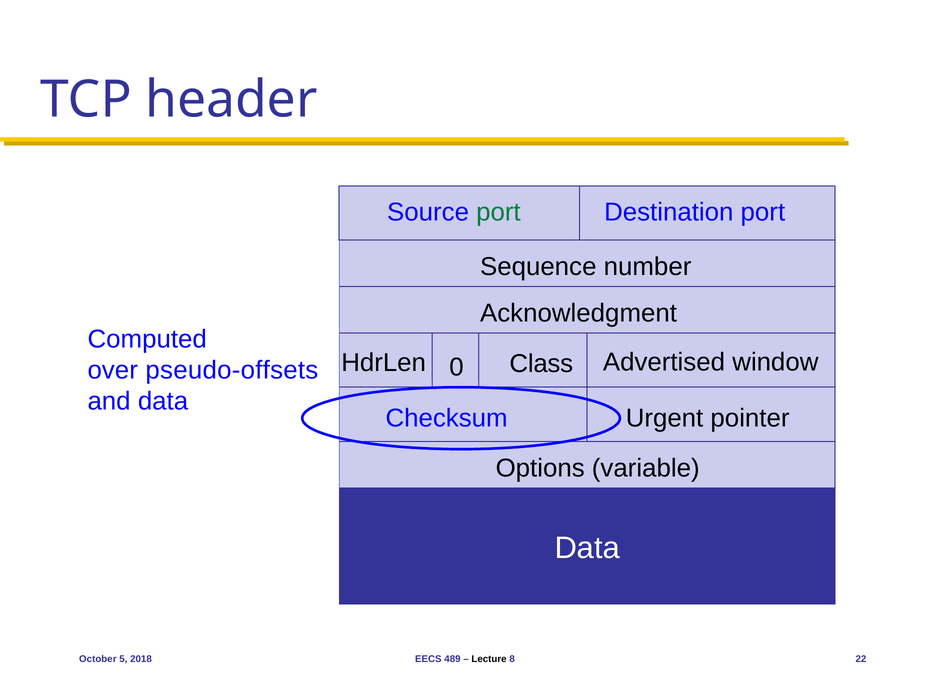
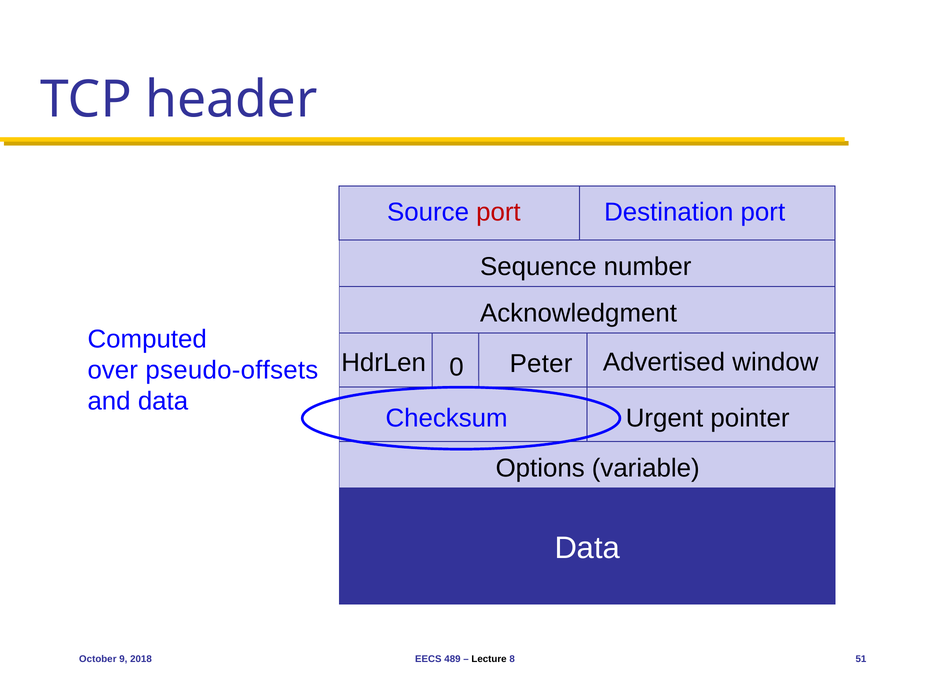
port at (498, 213) colour: green -> red
Class: Class -> Peter
5: 5 -> 9
22: 22 -> 51
